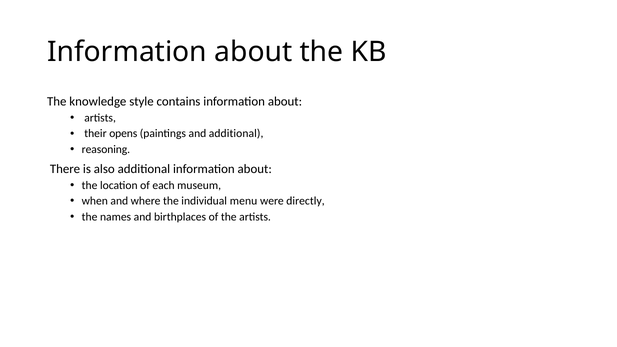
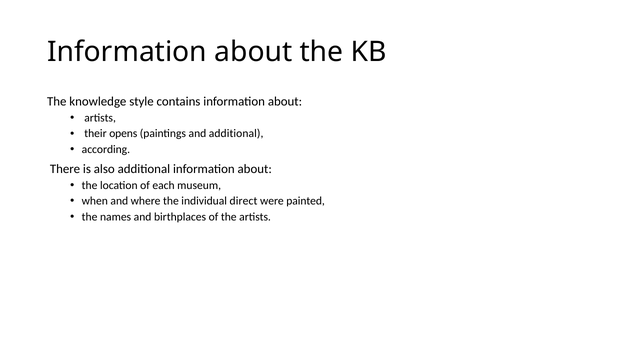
reasoning: reasoning -> according
menu: menu -> direct
directly: directly -> painted
